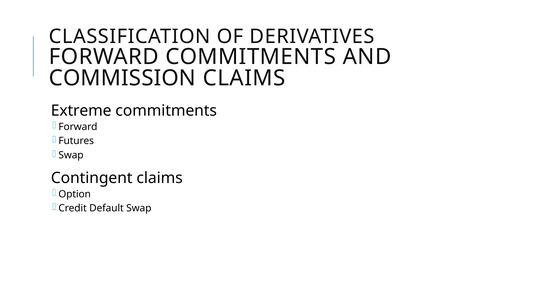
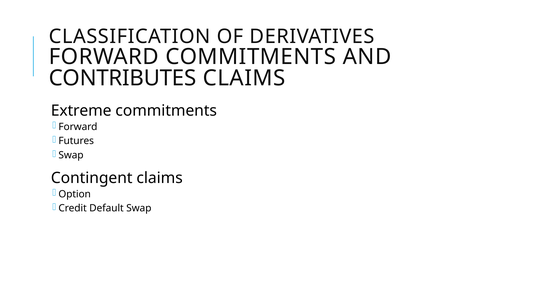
COMMISSION: COMMISSION -> CONTRIBUTES
